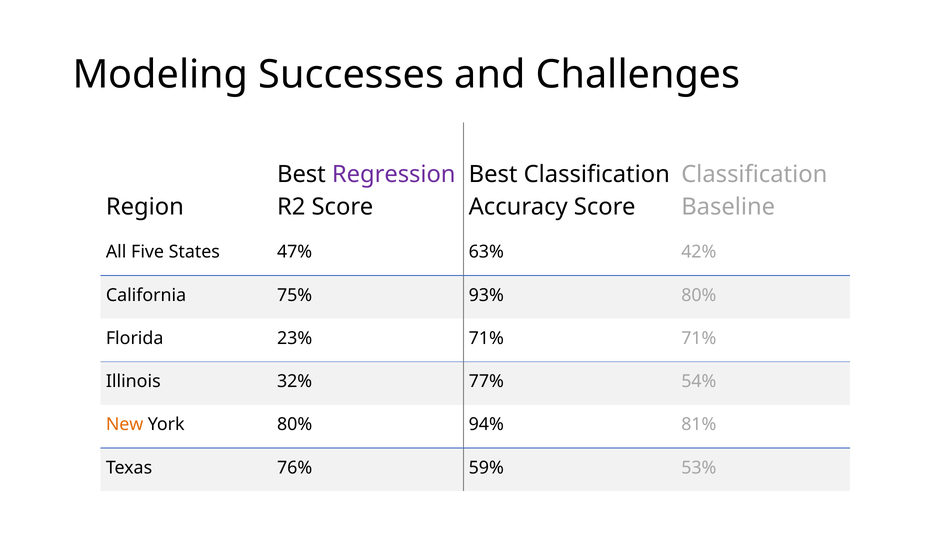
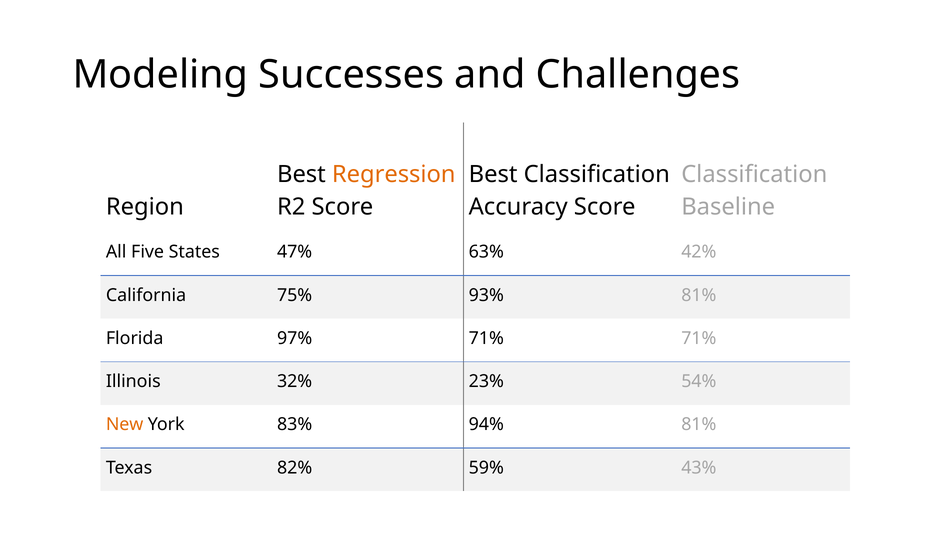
Regression colour: purple -> orange
93% 80%: 80% -> 81%
23%: 23% -> 97%
77%: 77% -> 23%
York 80%: 80% -> 83%
76%: 76% -> 82%
53%: 53% -> 43%
